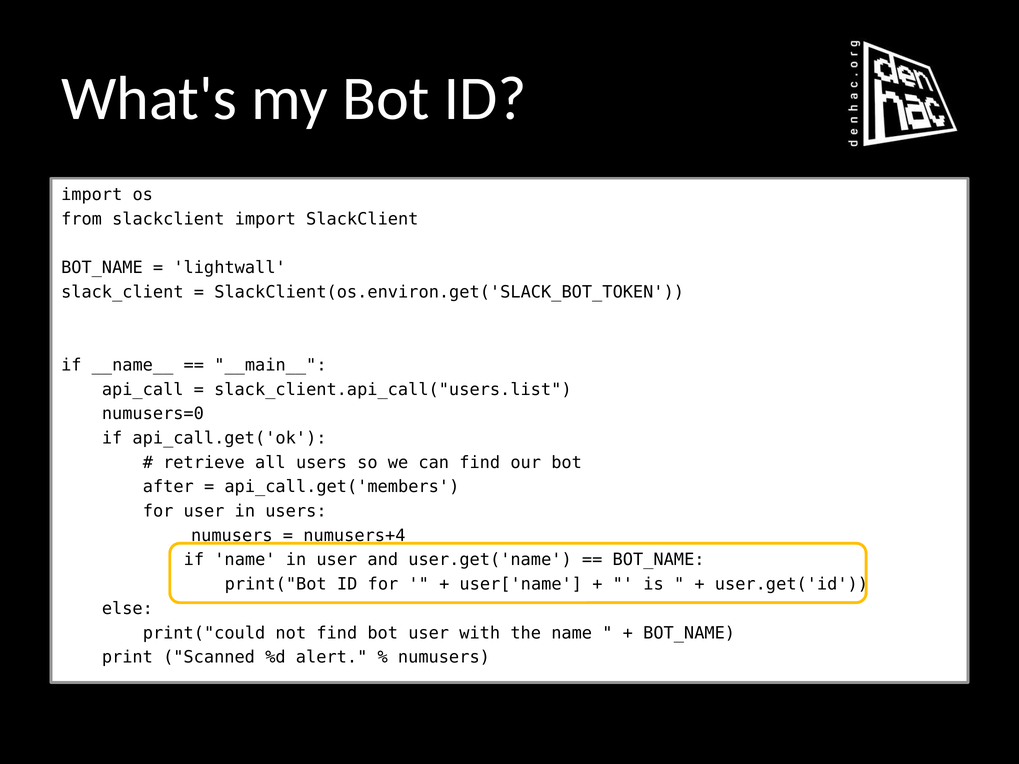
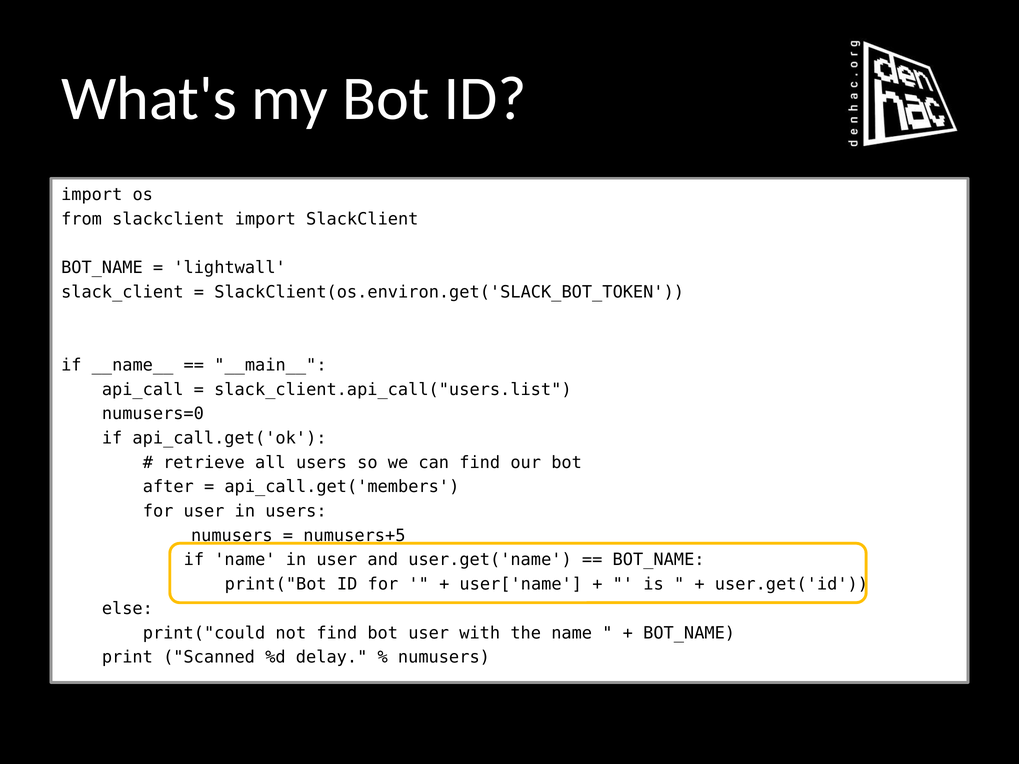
numusers+4: numusers+4 -> numusers+5
alert: alert -> delay
